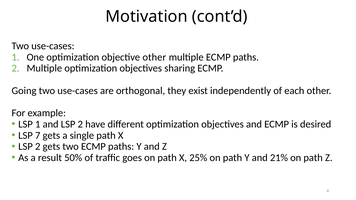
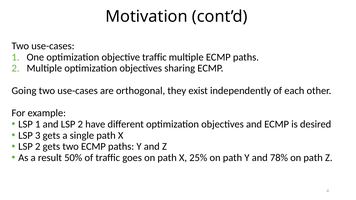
objective other: other -> traffic
7: 7 -> 3
21%: 21% -> 78%
